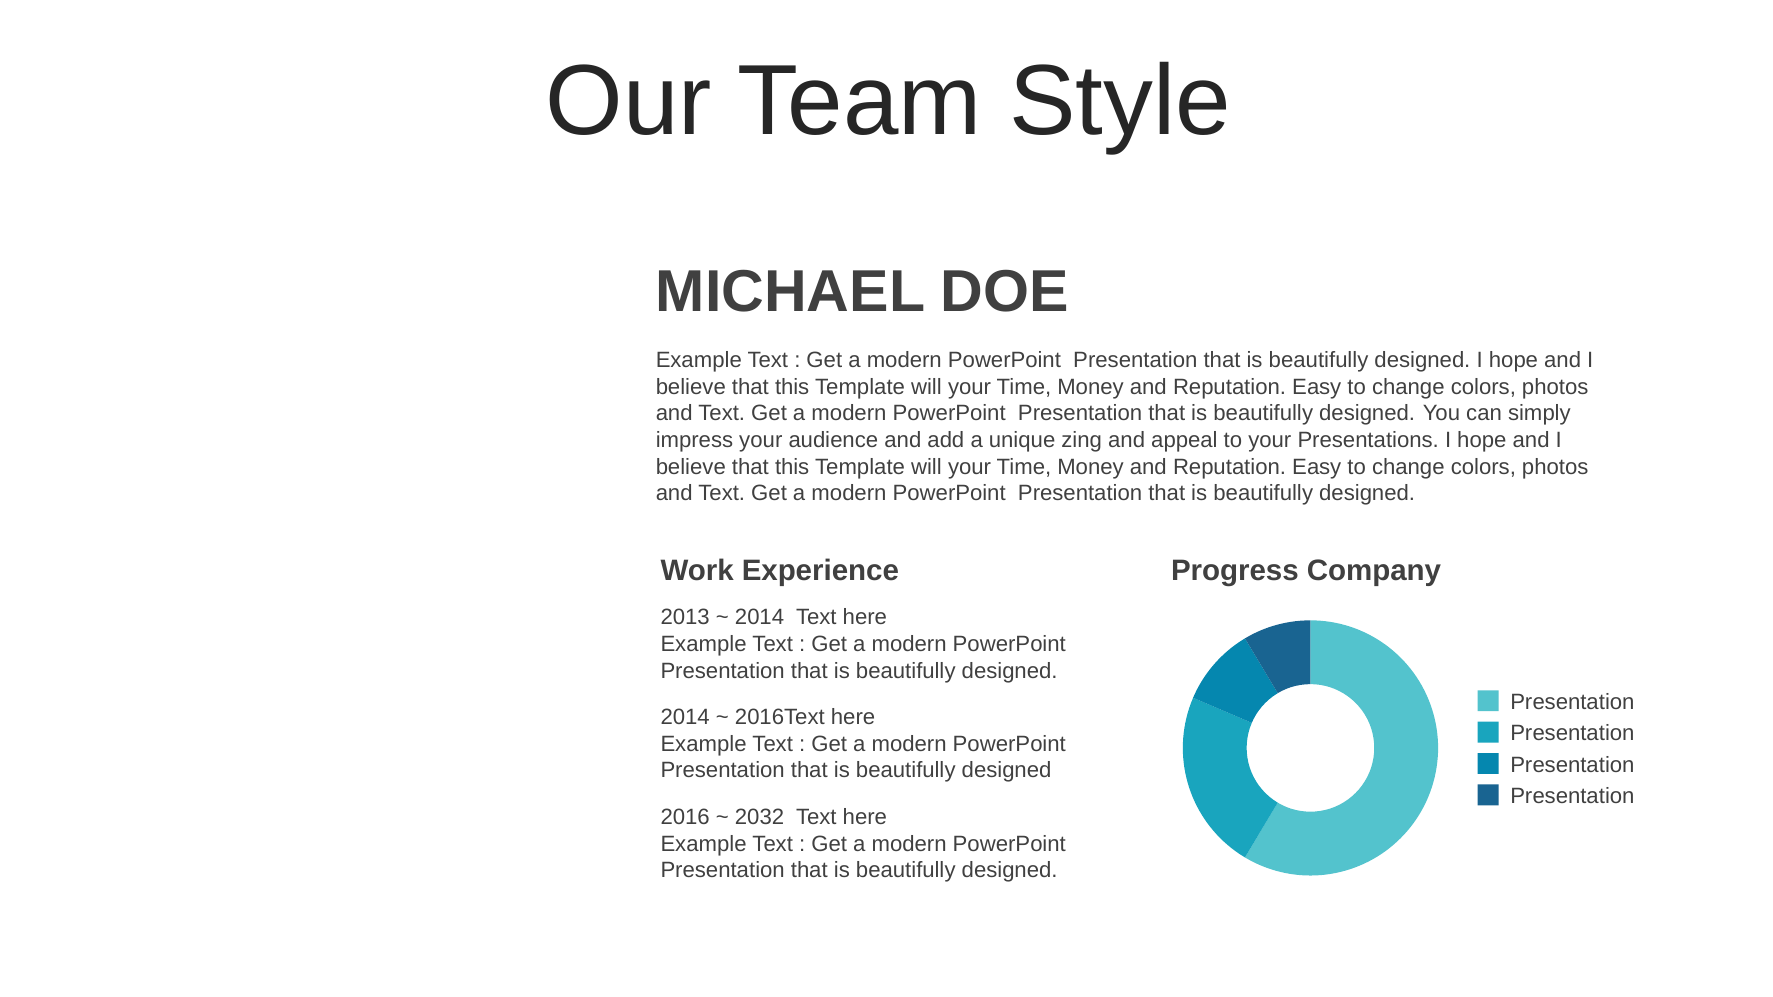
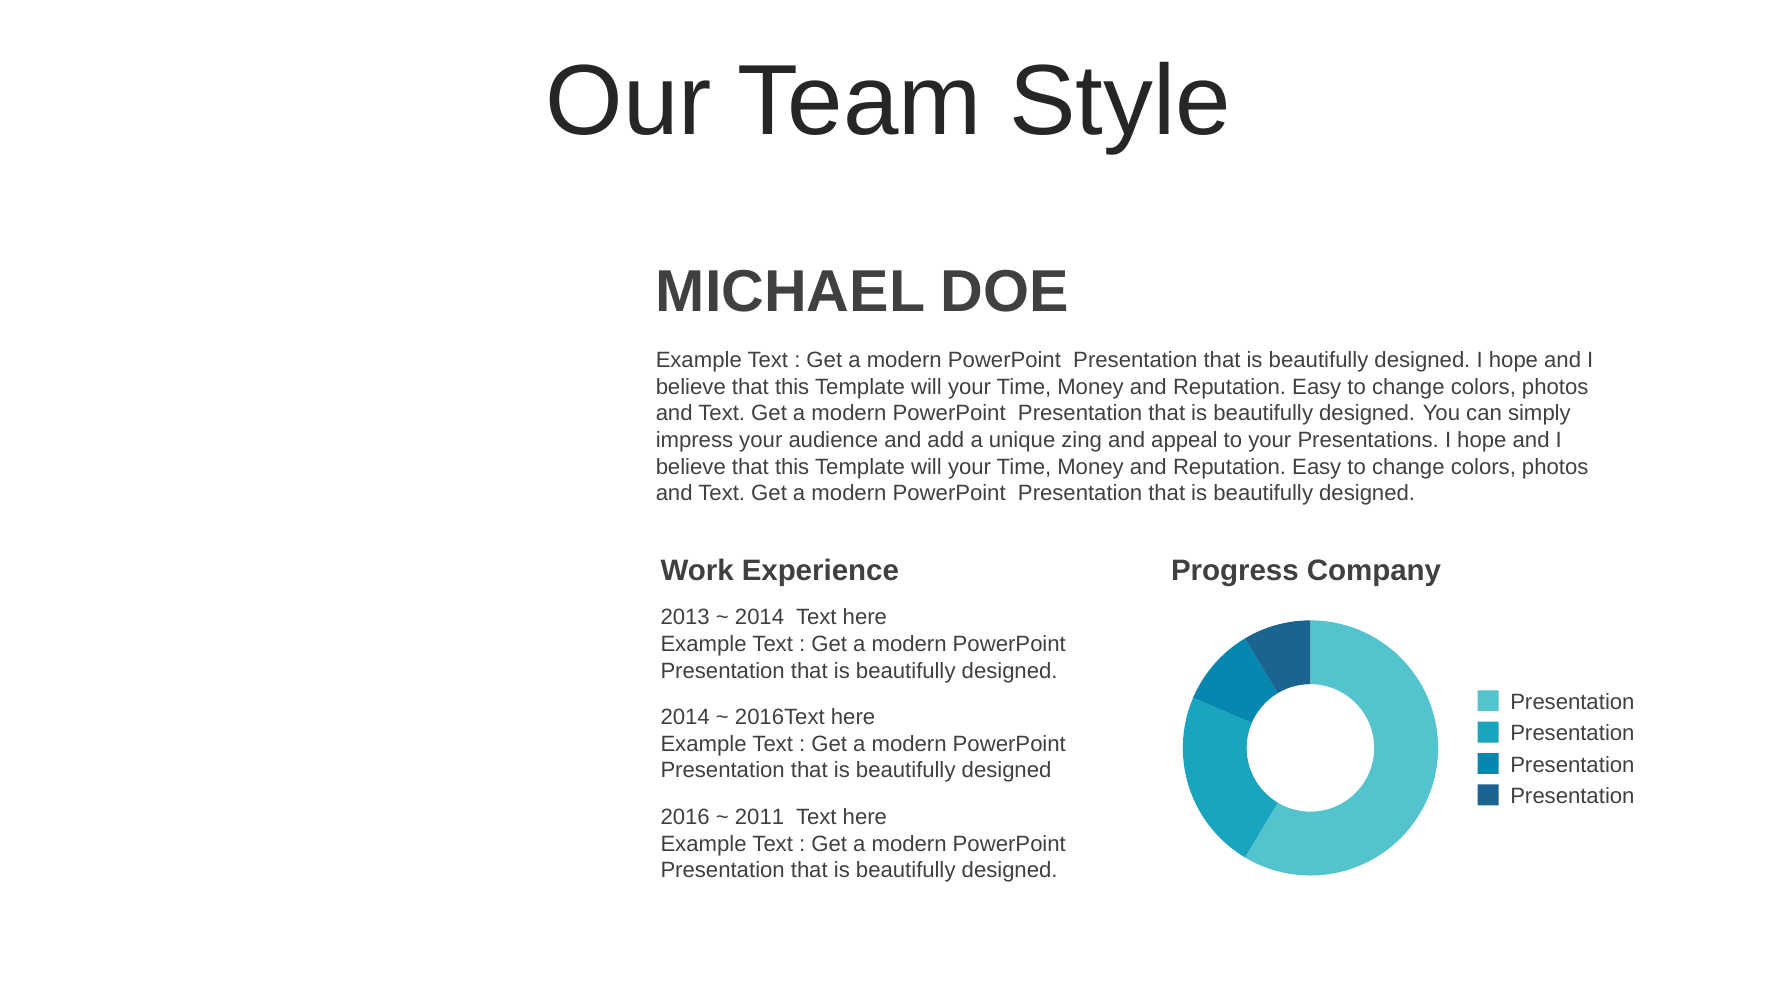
2032: 2032 -> 2011
